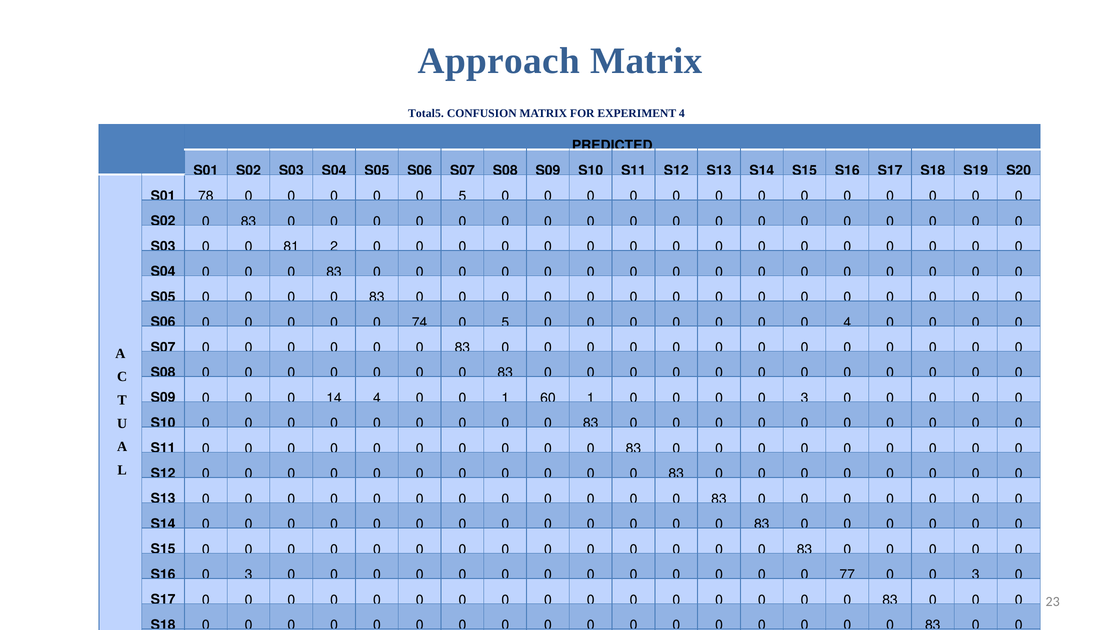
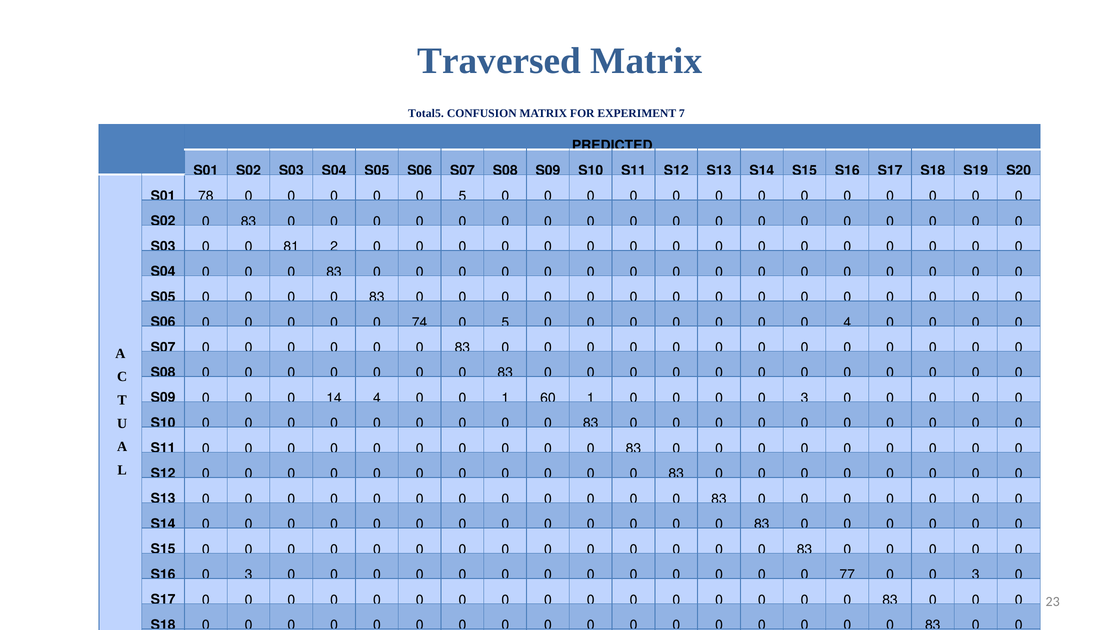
Approach: Approach -> Traversed
EXPERIMENT 4: 4 -> 7
